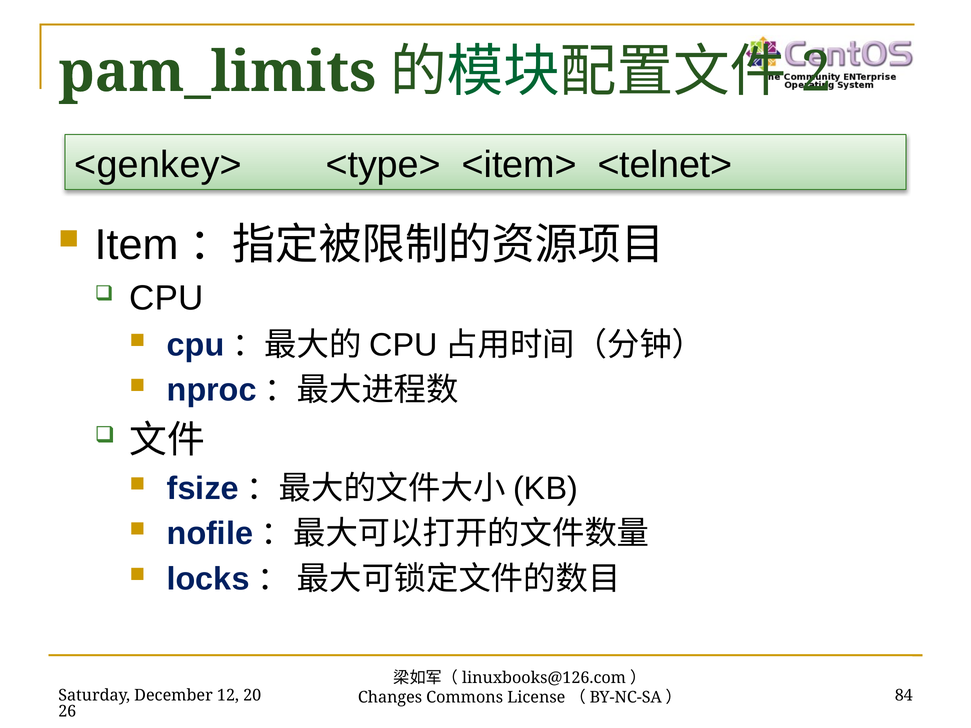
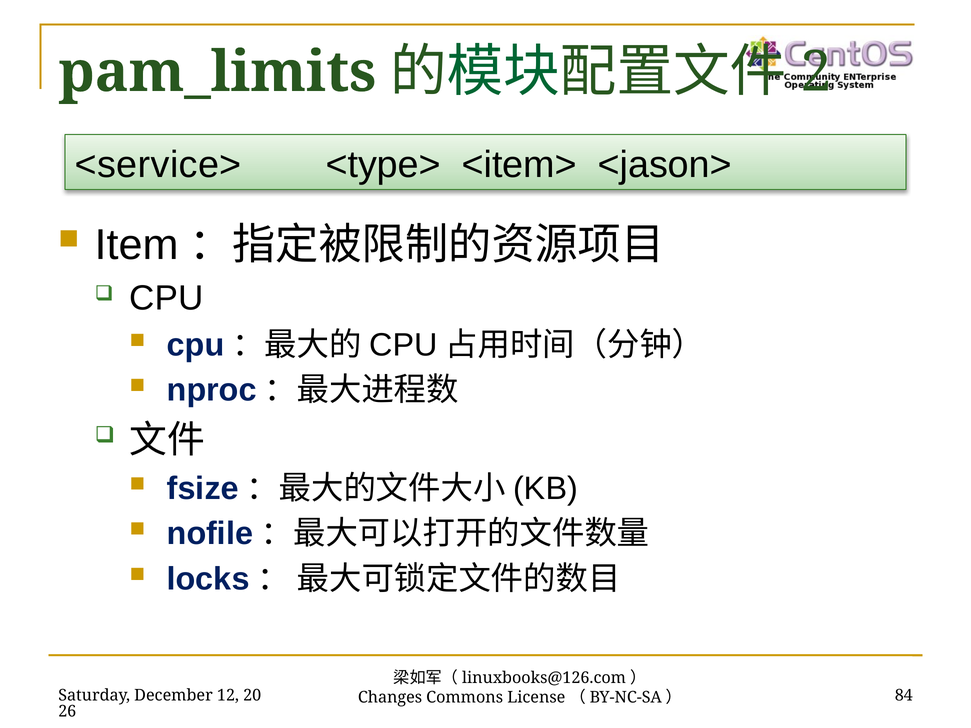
<genkey>: <genkey> -> <service>
<telnet>: <telnet> -> <jason>
